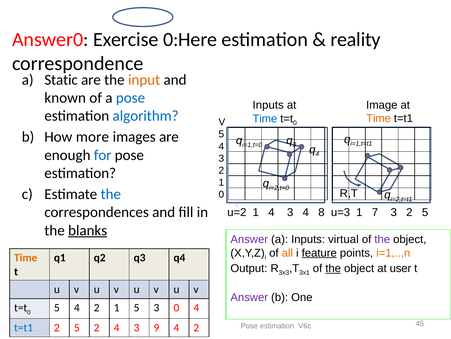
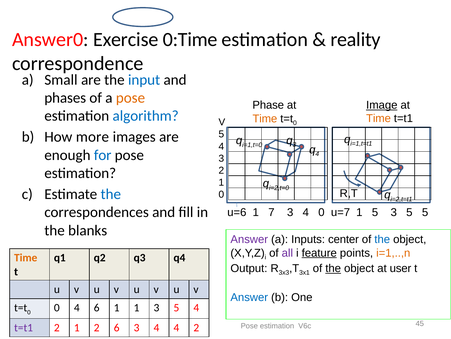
0:Here: 0:Here -> 0:Time
Static: Static -> Small
input colour: orange -> blue
known: known -> phases
pose at (130, 98) colour: blue -> orange
Image underline: none -> present
Inputs at (268, 105): Inputs -> Phase
Time at (265, 118) colour: blue -> orange
u=2: u=2 -> u=6
1 4: 4 -> 7
4 8: 8 -> 0
u=3: u=3 -> u=7
1 7: 7 -> 5
2 at (409, 212): 2 -> 5
blanks underline: present -> none
virtual: virtual -> center
the at (382, 239) colour: purple -> blue
all colour: orange -> purple
Answer at (249, 297) colour: purple -> blue
0 5: 5 -> 0
2 at (97, 307): 2 -> 6
1 5: 5 -> 1
0 at (176, 307): 0 -> 5
t=t1 at (24, 327) colour: blue -> purple
5 at (77, 327): 5 -> 1
2 4: 4 -> 6
9 at (156, 327): 9 -> 4
